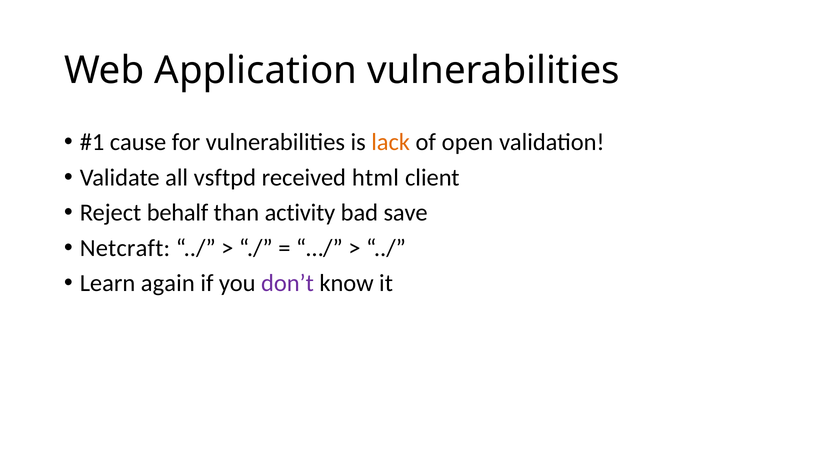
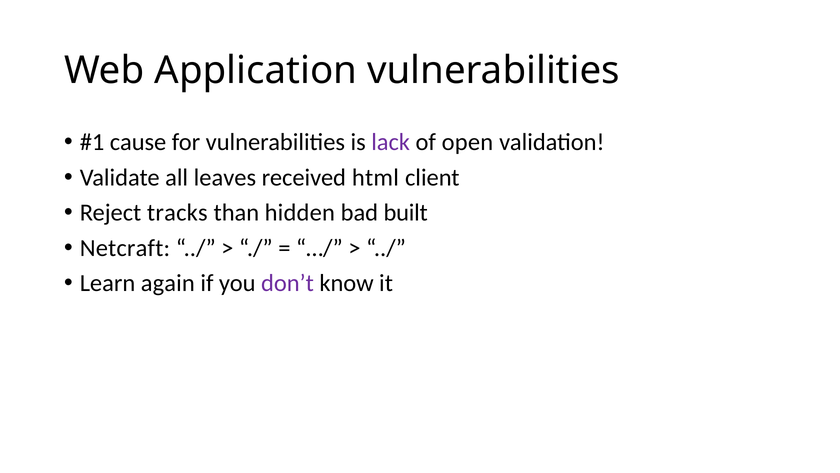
lack colour: orange -> purple
vsftpd: vsftpd -> leaves
behalf: behalf -> tracks
activity: activity -> hidden
save: save -> built
